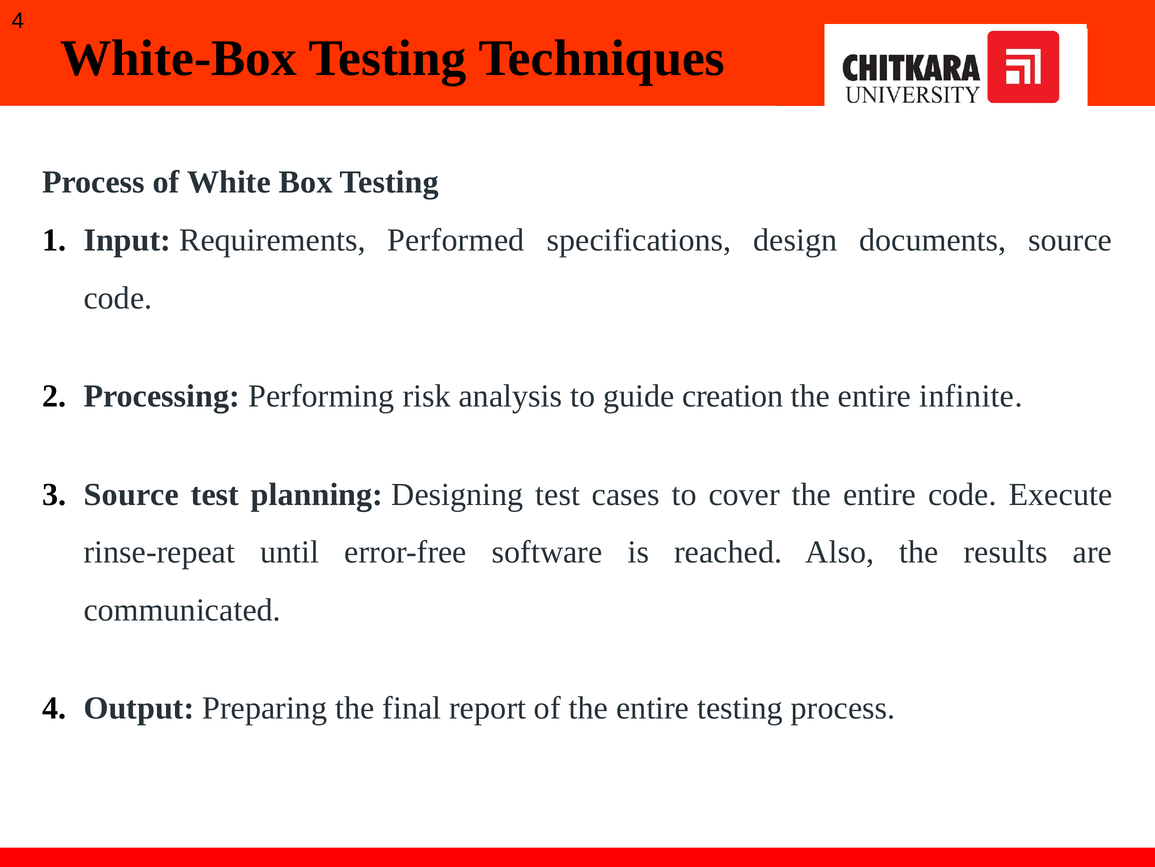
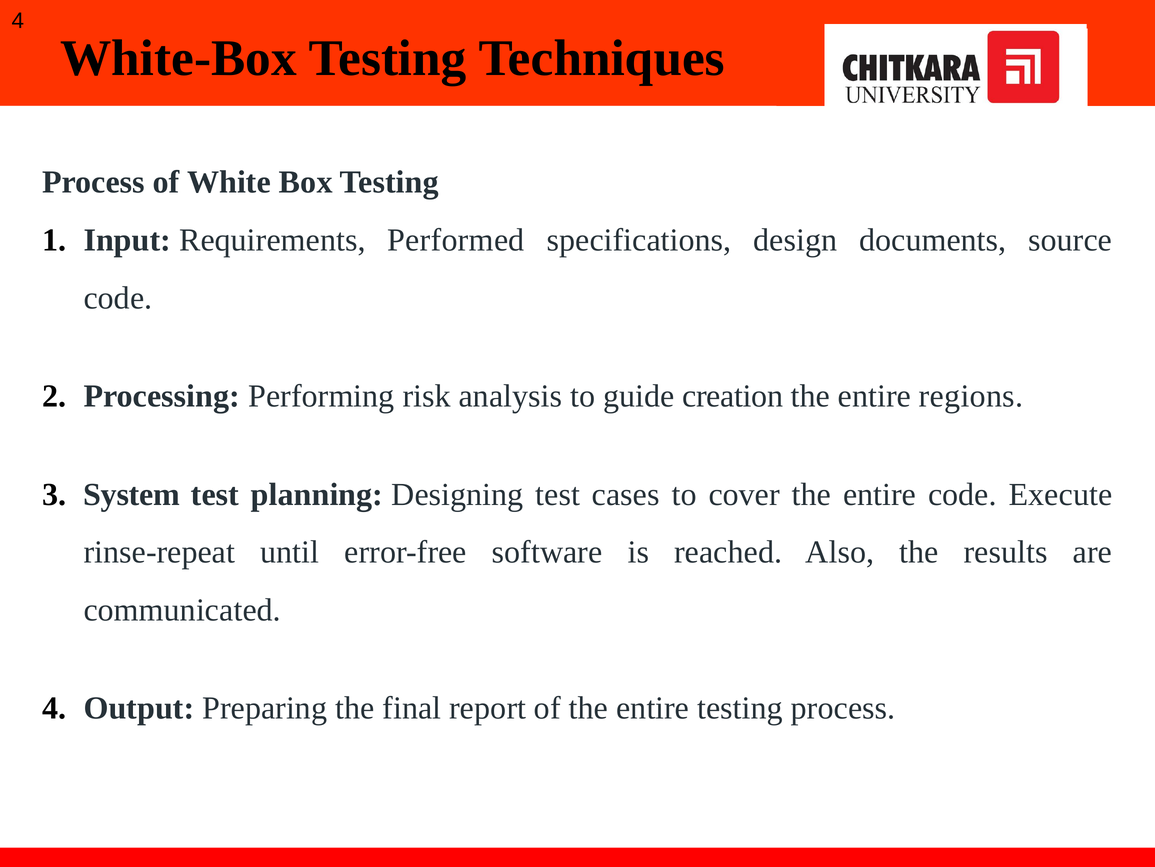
infinite: infinite -> regions
Source at (131, 494): Source -> System
